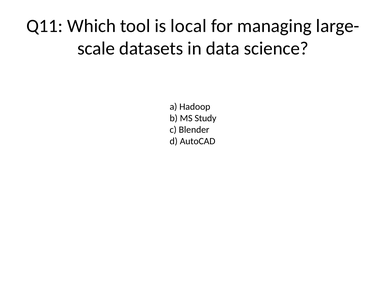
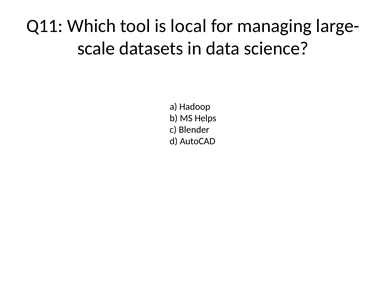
Study: Study -> Helps
